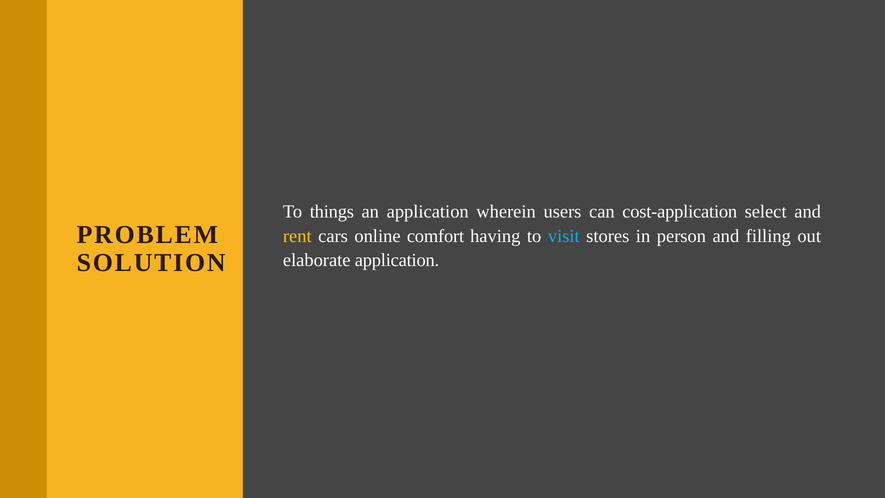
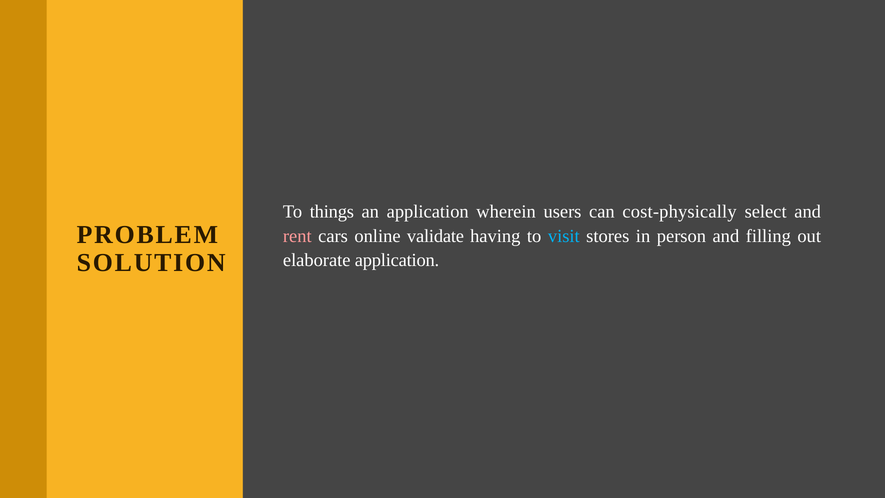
cost-application: cost-application -> cost-physically
rent colour: yellow -> pink
comfort: comfort -> validate
